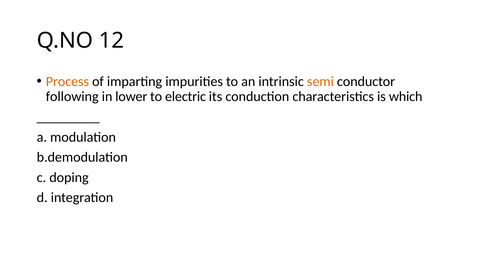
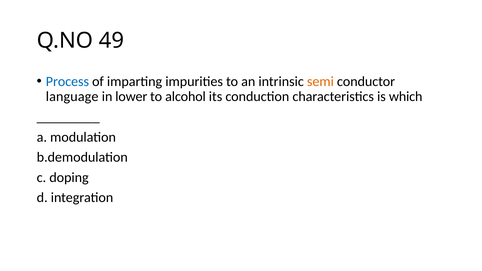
12: 12 -> 49
Process colour: orange -> blue
following: following -> language
electric: electric -> alcohol
